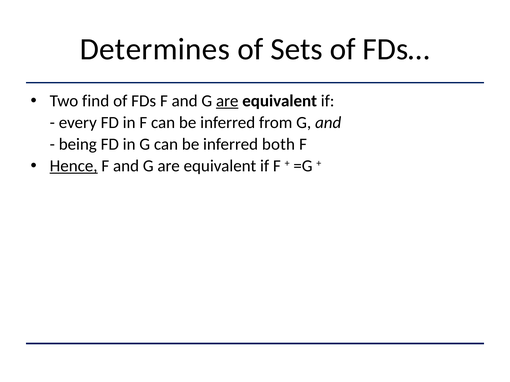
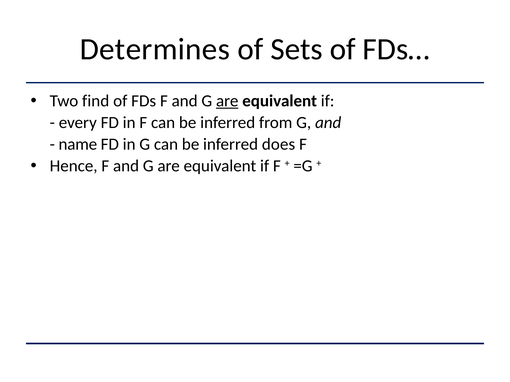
being: being -> name
both: both -> does
Hence underline: present -> none
